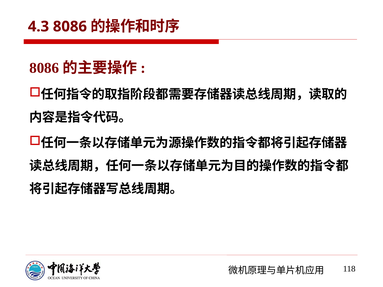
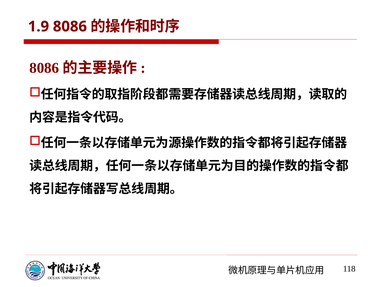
4.3: 4.3 -> 1.9
